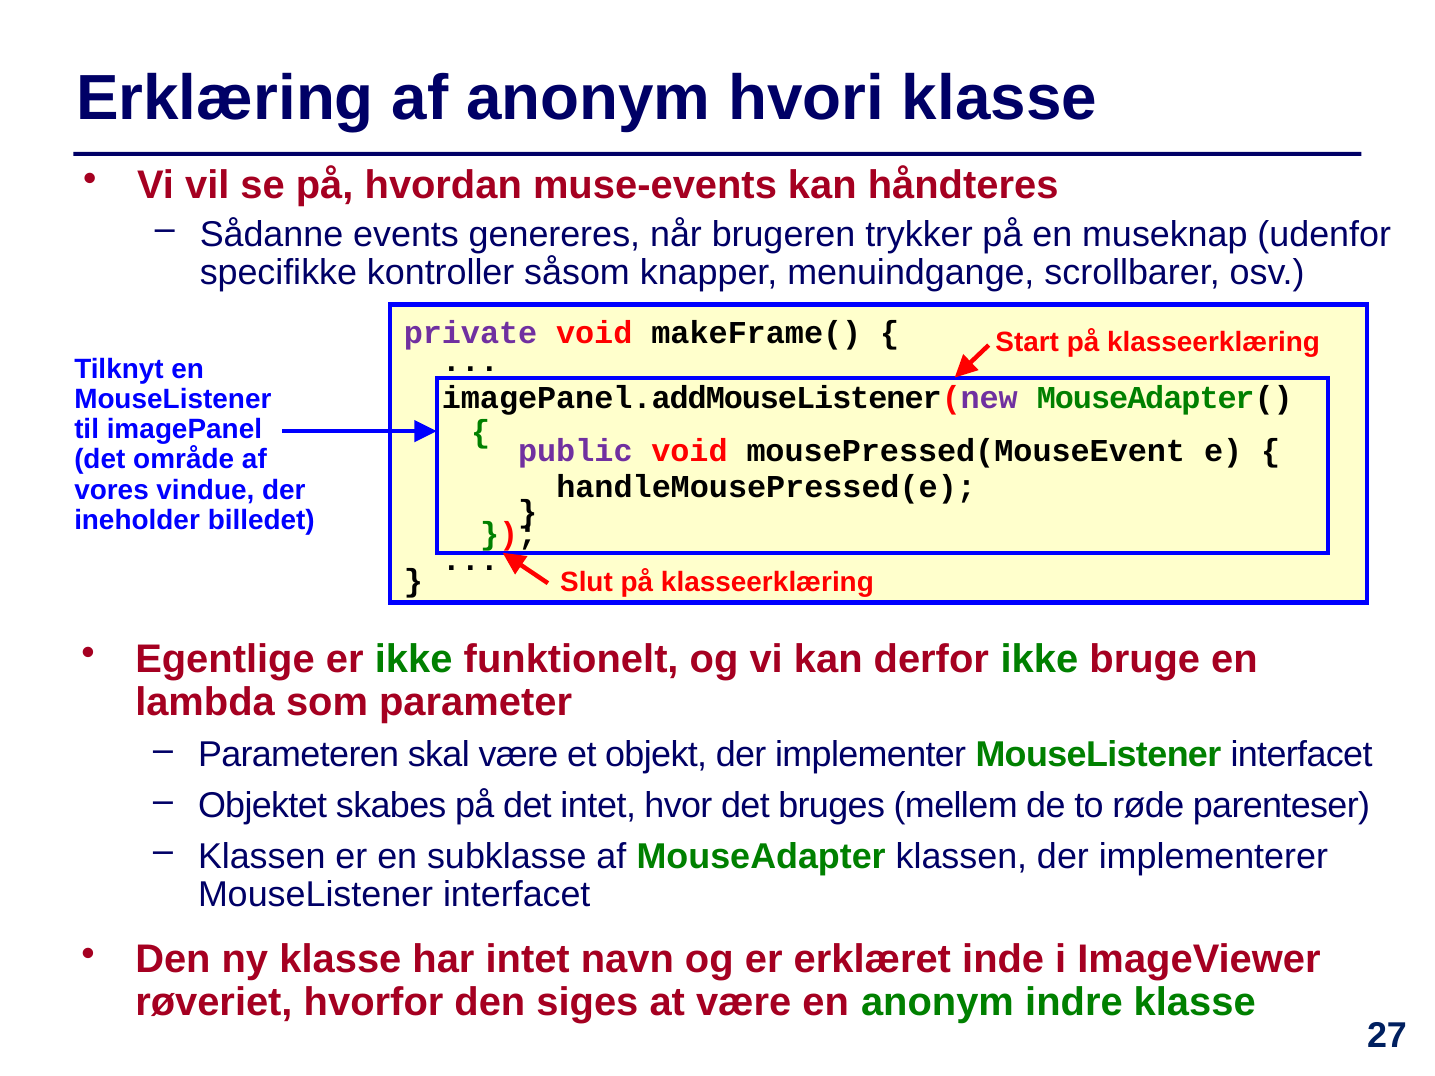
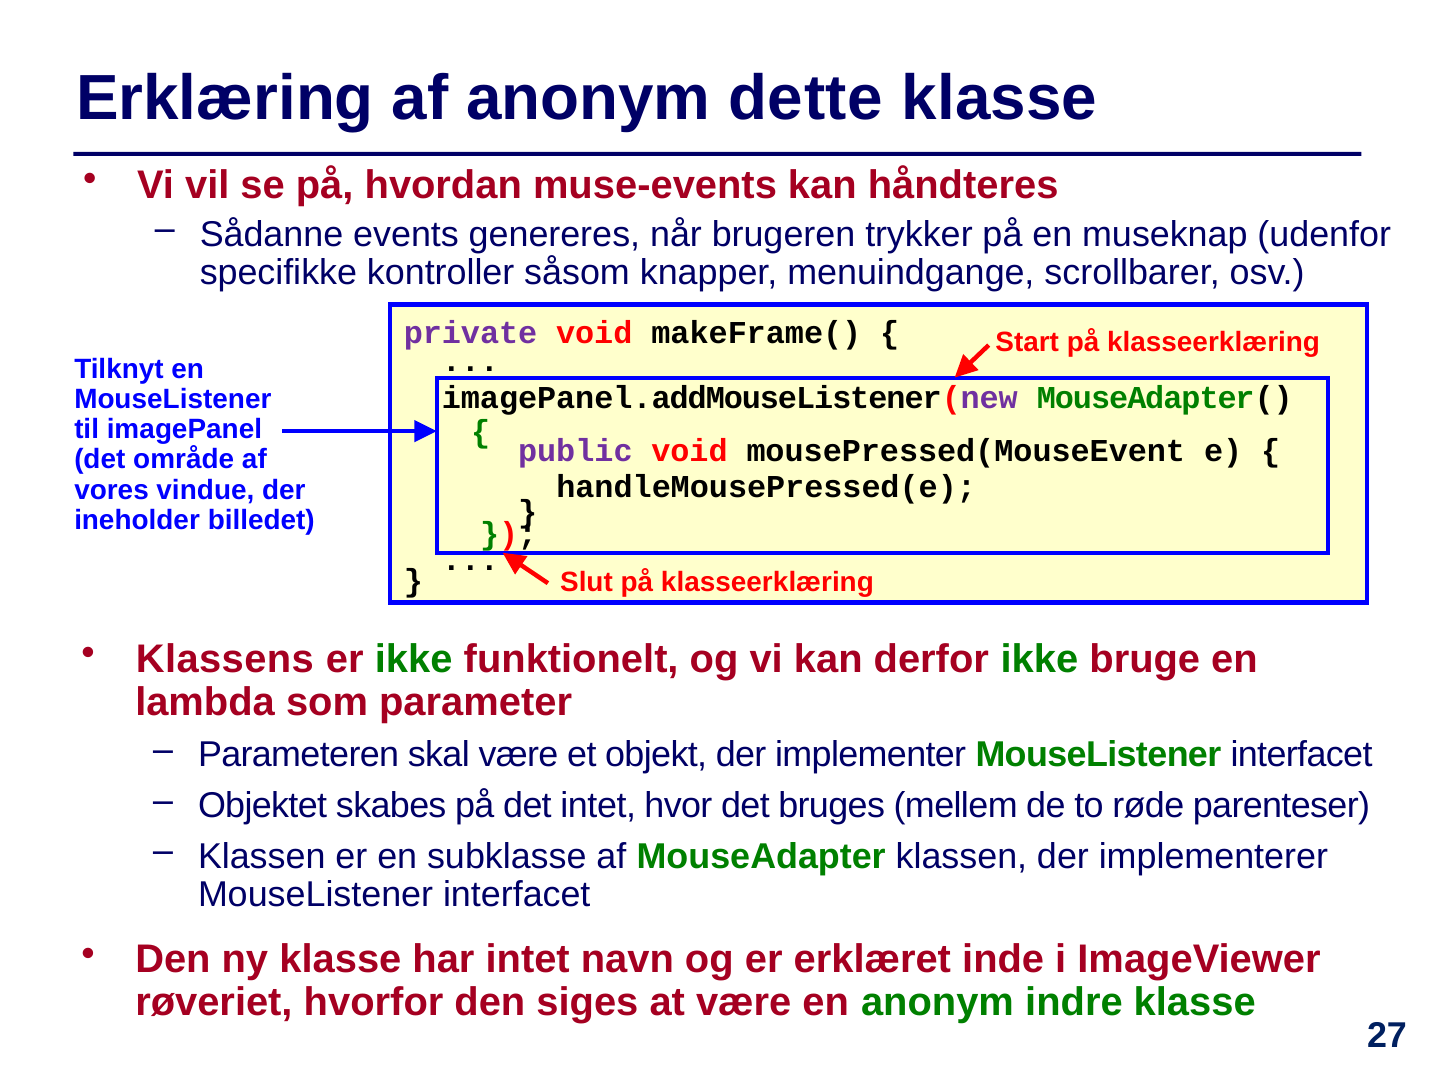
hvori: hvori -> dette
Egentlige: Egentlige -> Klassens
